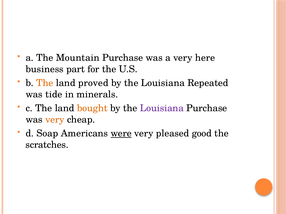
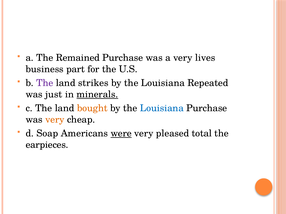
Mountain: Mountain -> Remained
here: here -> lives
The at (45, 83) colour: orange -> purple
proved: proved -> strikes
tide: tide -> just
minerals underline: none -> present
Louisiana at (162, 108) colour: purple -> blue
good: good -> total
scratches: scratches -> earpieces
